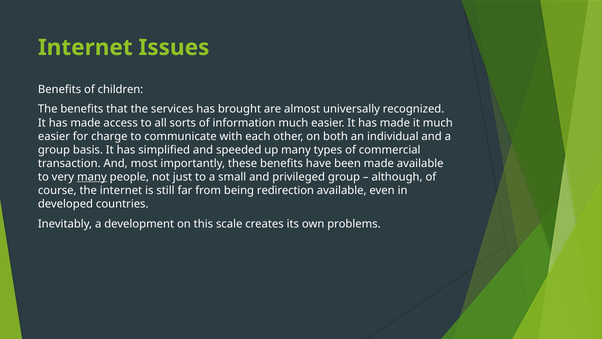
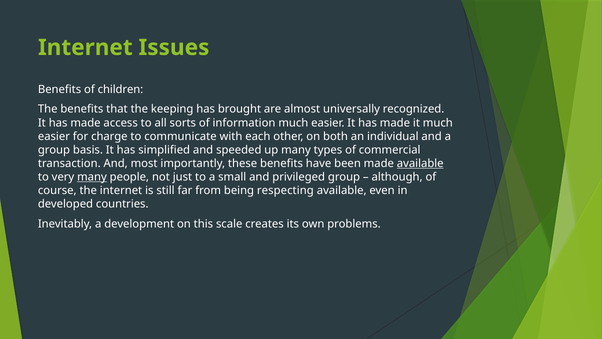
services: services -> keeping
available at (420, 163) underline: none -> present
redirection: redirection -> respecting
